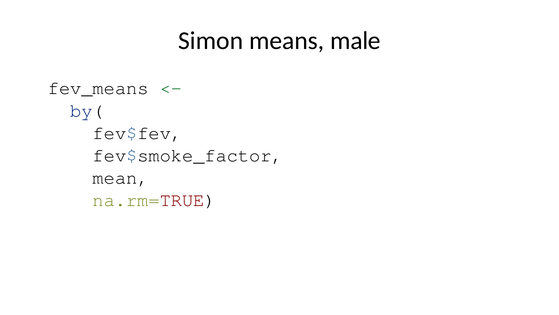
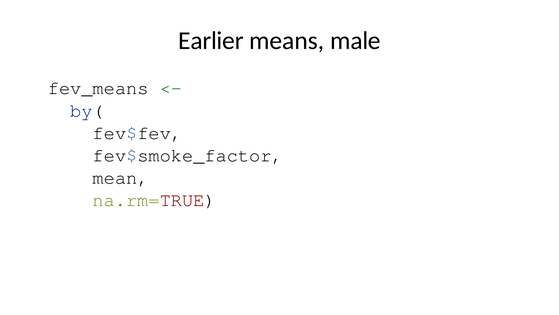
Simon: Simon -> Earlier
